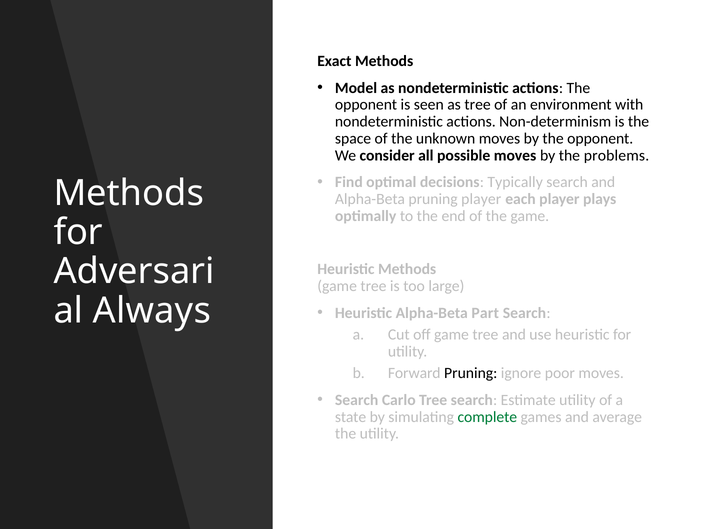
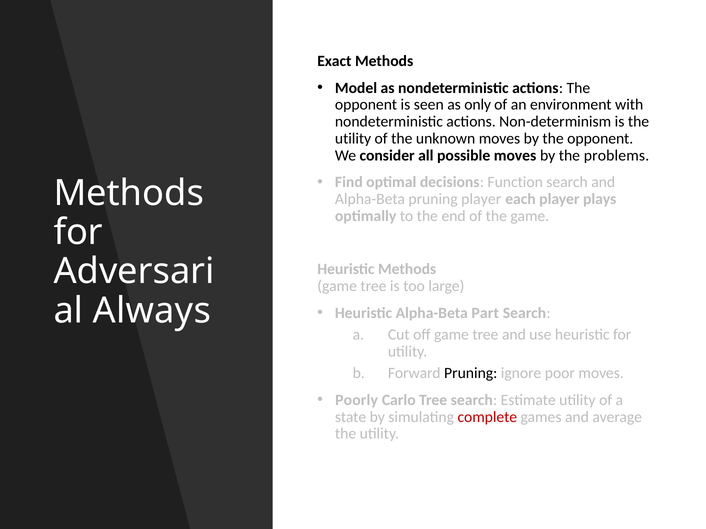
as tree: tree -> only
space at (353, 139): space -> utility
Typically: Typically -> Function
Search at (357, 400): Search -> Poorly
complete colour: green -> red
